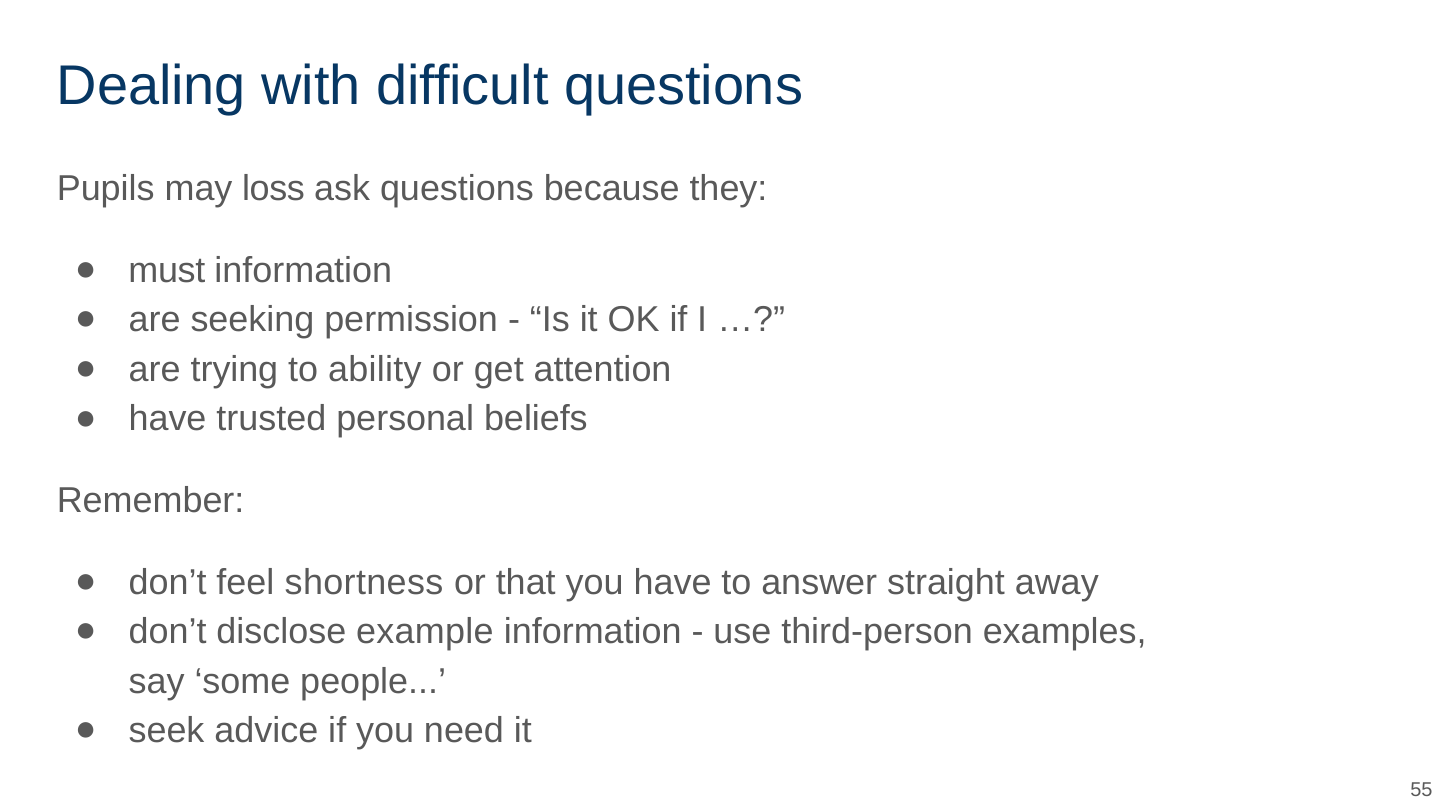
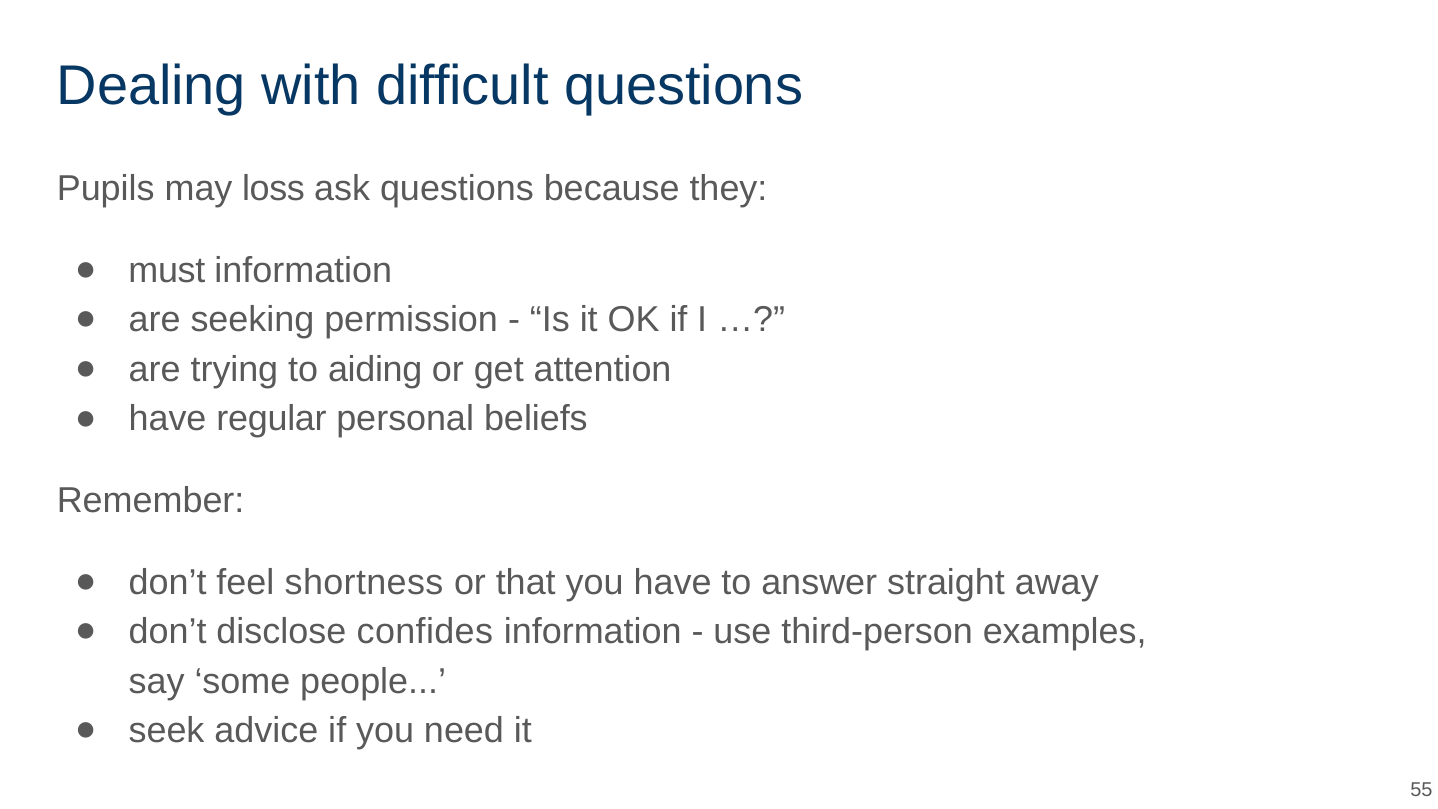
ability: ability -> aiding
trusted: trusted -> regular
example: example -> confides
